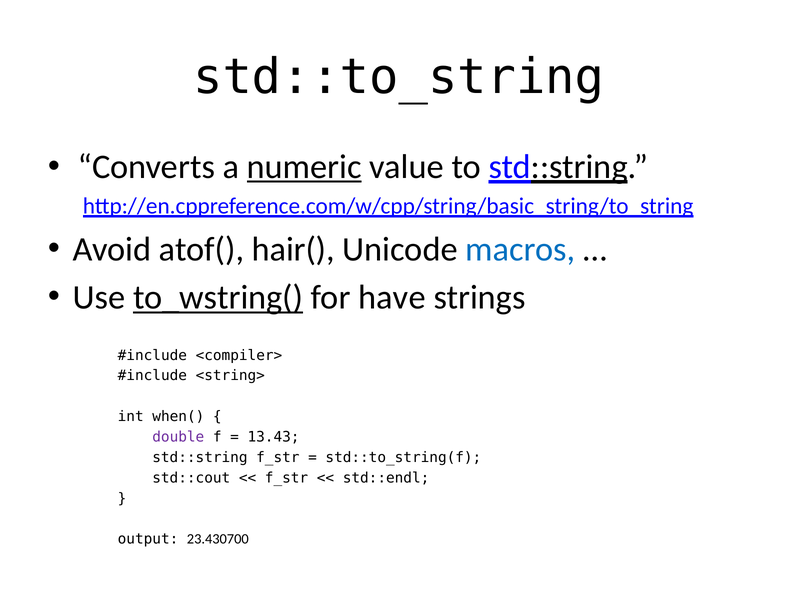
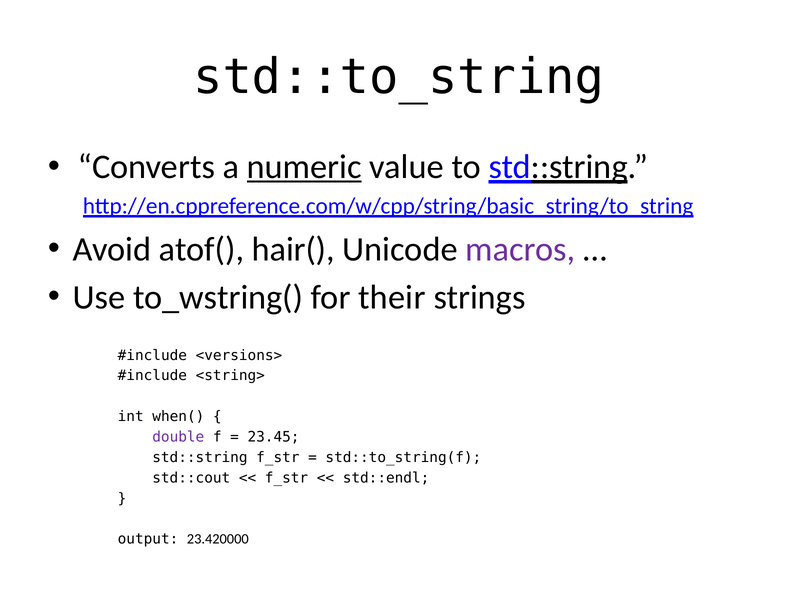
macros colour: blue -> purple
to_wstring( underline: present -> none
have: have -> their
<compiler>: <compiler> -> <versions>
13.43: 13.43 -> 23.45
23.430700: 23.430700 -> 23.420000
